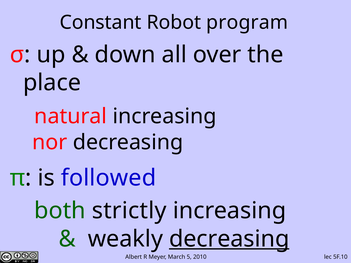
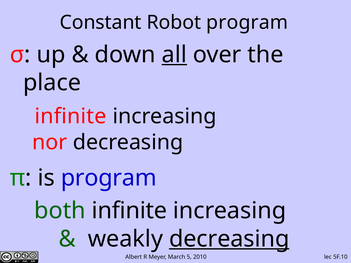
all underline: none -> present
natural at (71, 116): natural -> infinite
is followed: followed -> program
both strictly: strictly -> infinite
